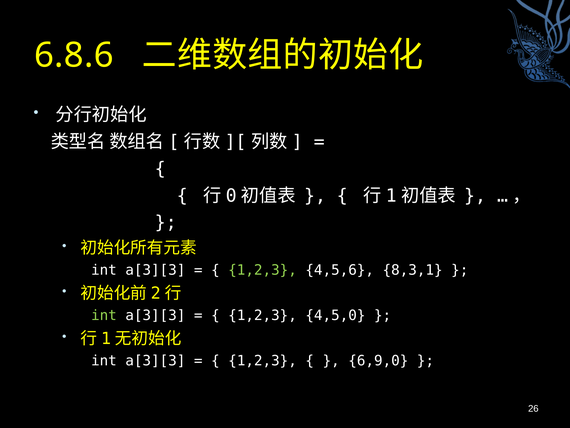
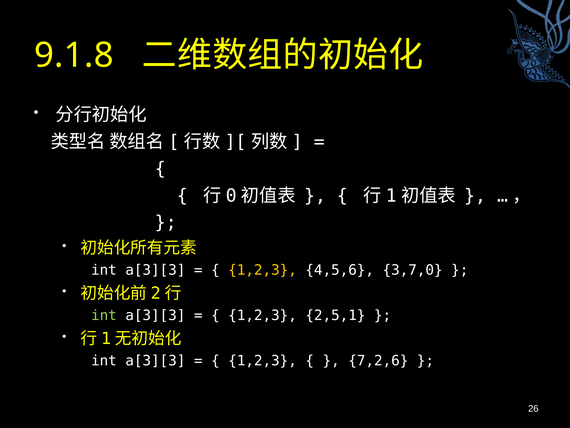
6.8.6: 6.8.6 -> 9.1.8
1,2,3 at (263, 270) colour: light green -> yellow
8,3,1: 8,3,1 -> 3,7,0
4,5,0: 4,5,0 -> 2,5,1
6,9,0: 6,9,0 -> 7,2,6
